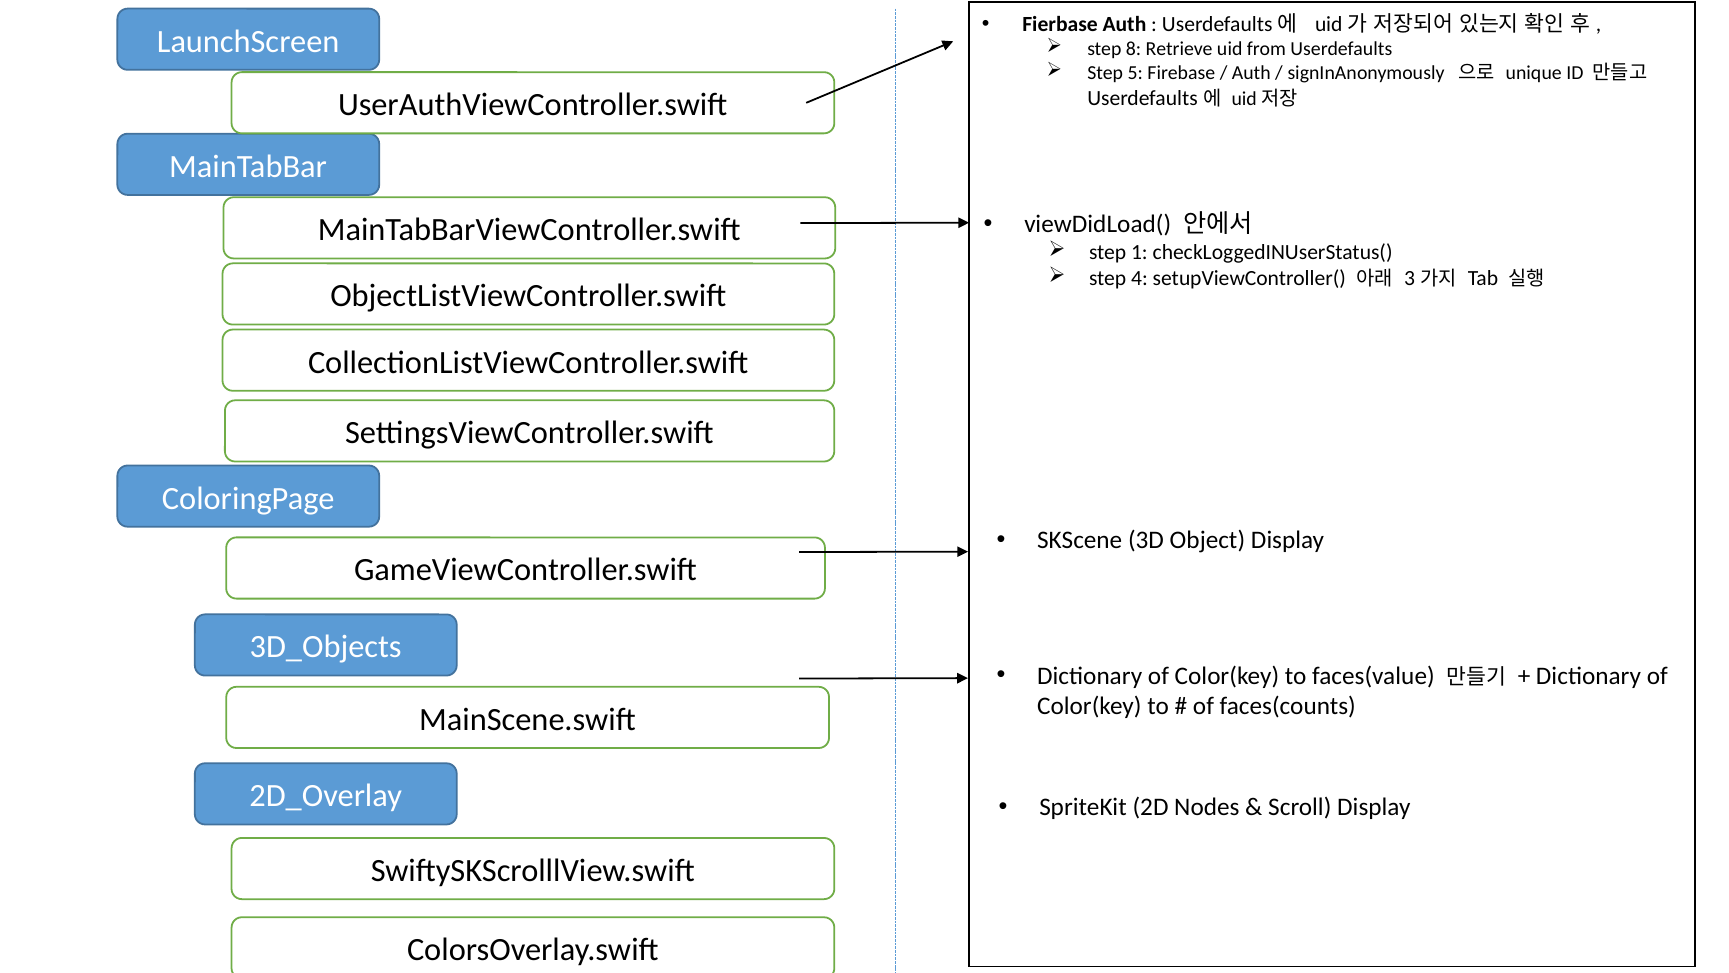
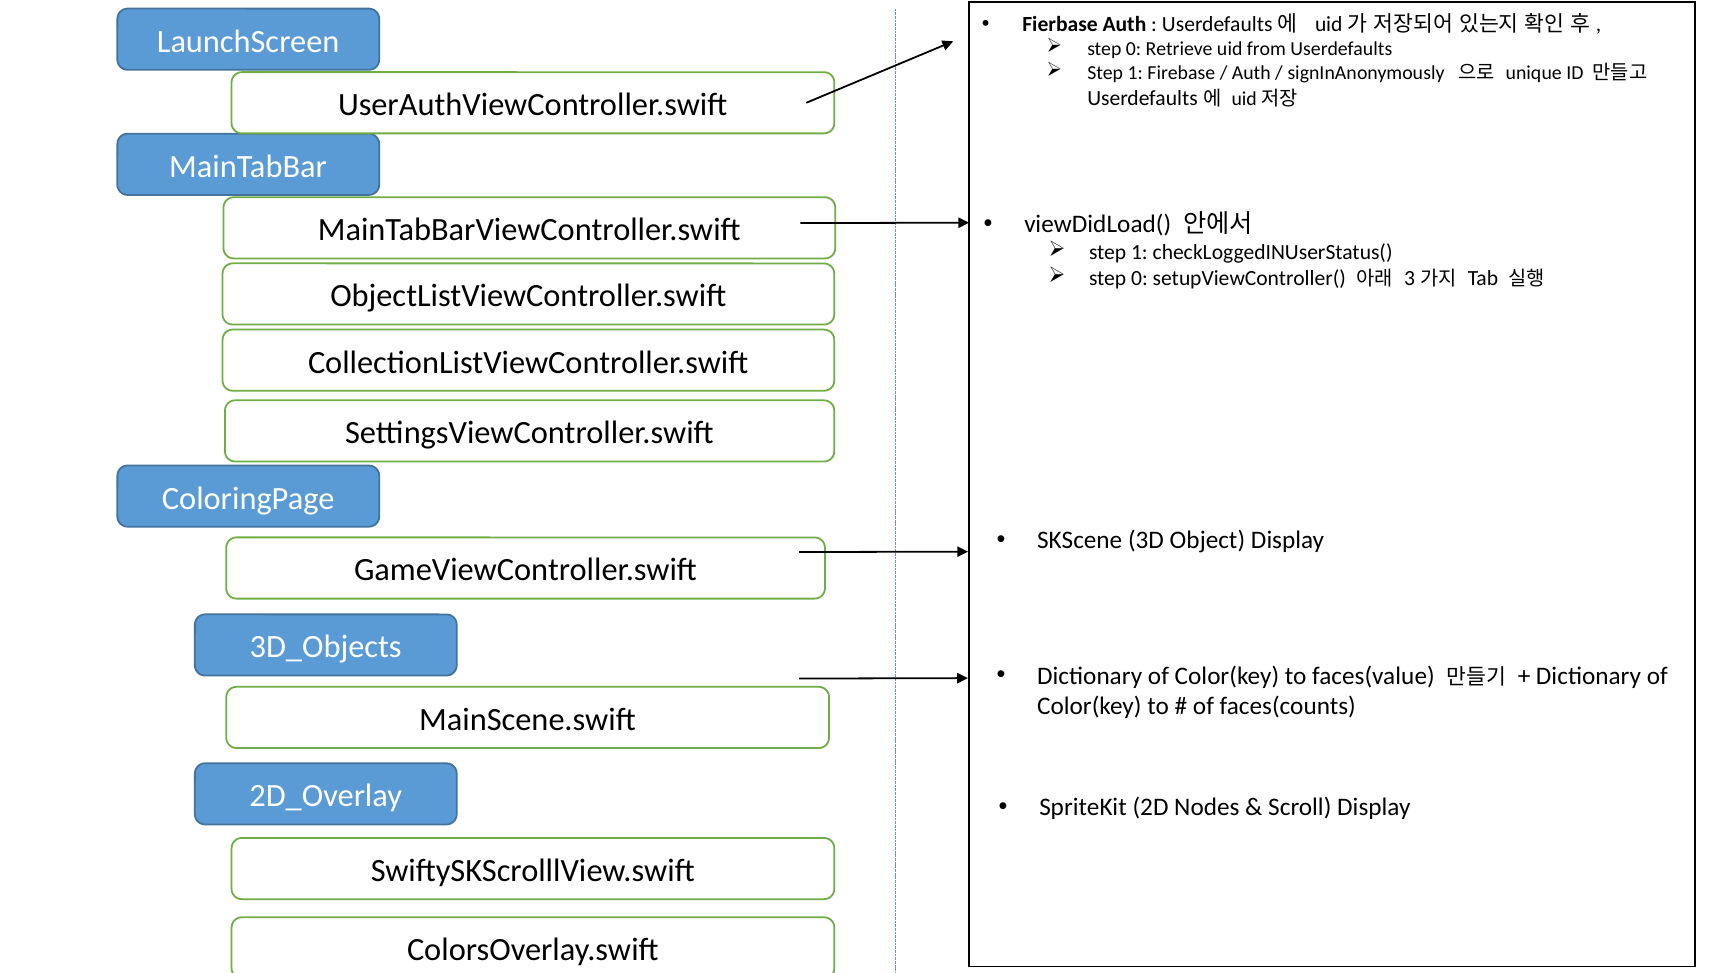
8 at (1134, 49): 8 -> 0
5 at (1135, 73): 5 -> 1
4 at (1140, 278): 4 -> 0
